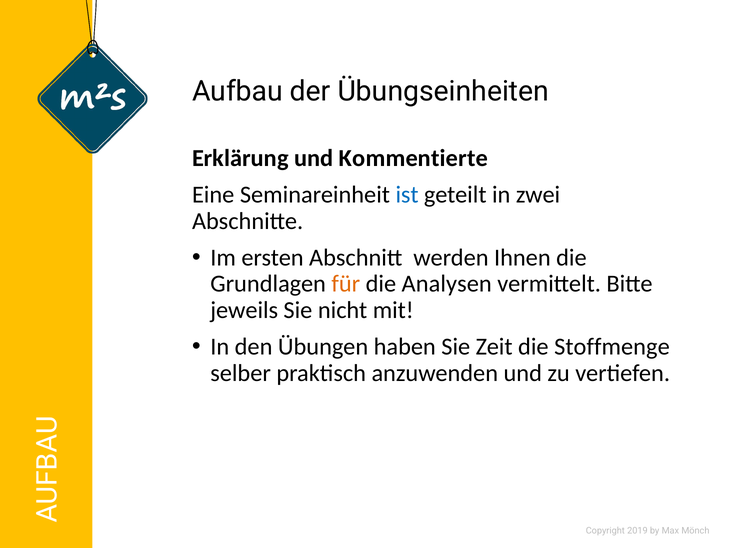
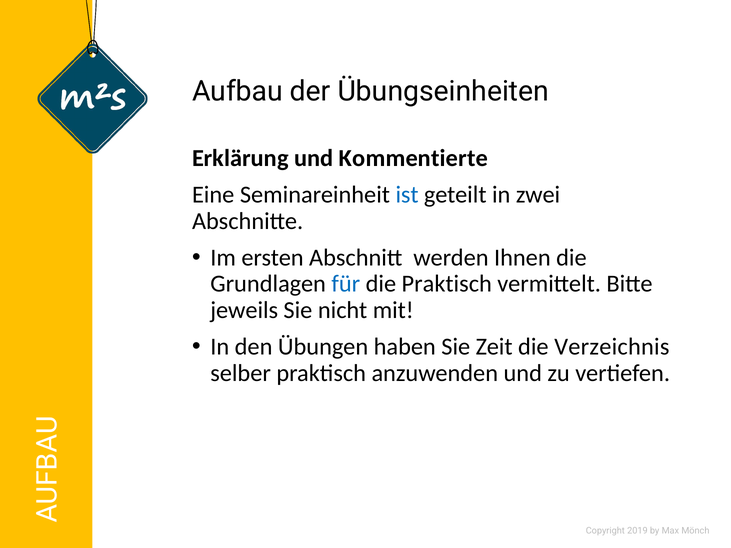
für colour: orange -> blue
die Analysen: Analysen -> Praktisch
Stoffmenge: Stoffmenge -> Verzeichnis
